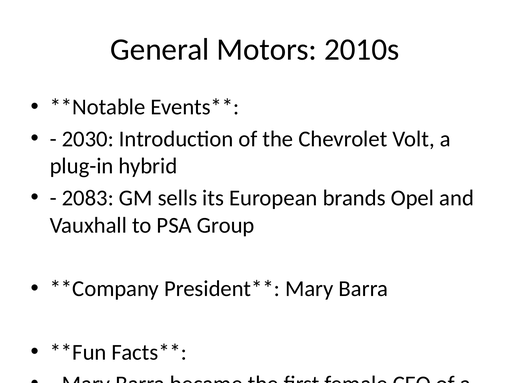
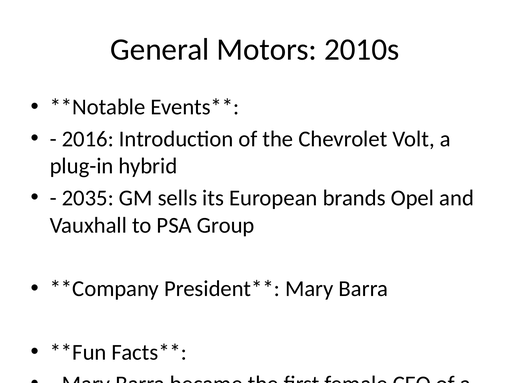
2030: 2030 -> 2016
2083: 2083 -> 2035
